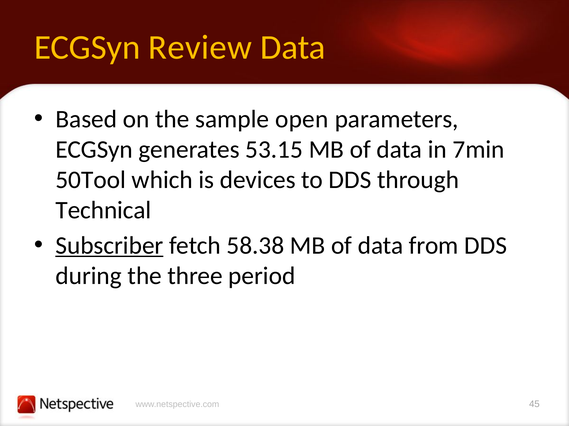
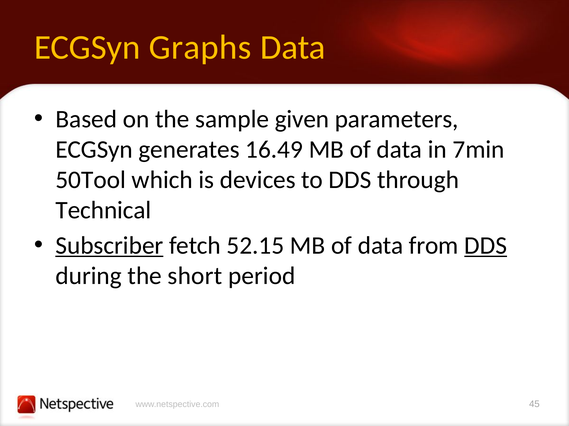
Review: Review -> Graphs
open: open -> given
53.15: 53.15 -> 16.49
58.38: 58.38 -> 52.15
DDS at (486, 246) underline: none -> present
three: three -> short
